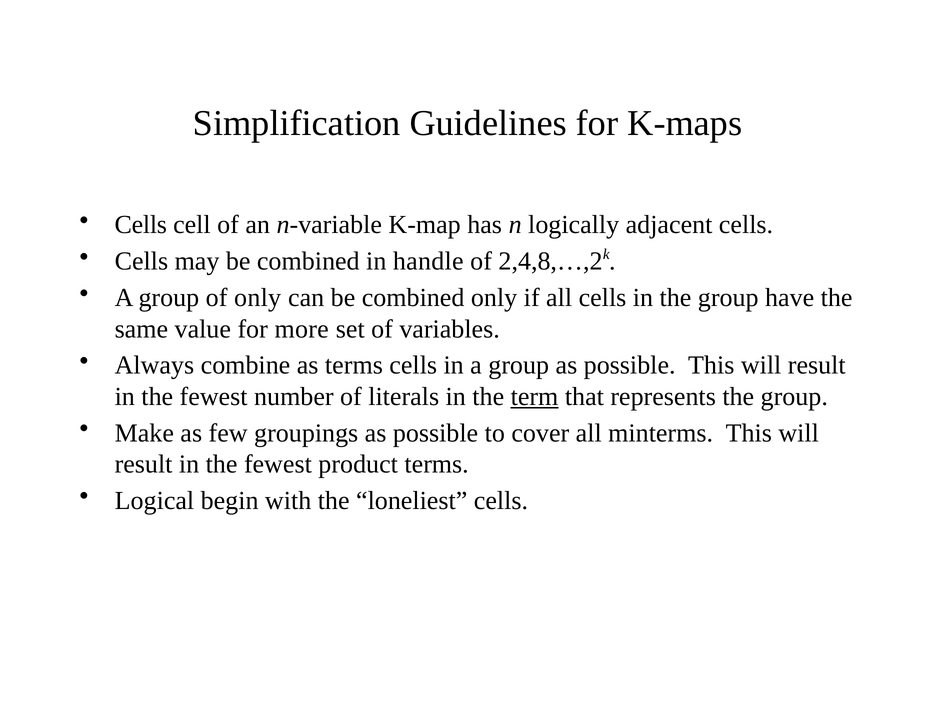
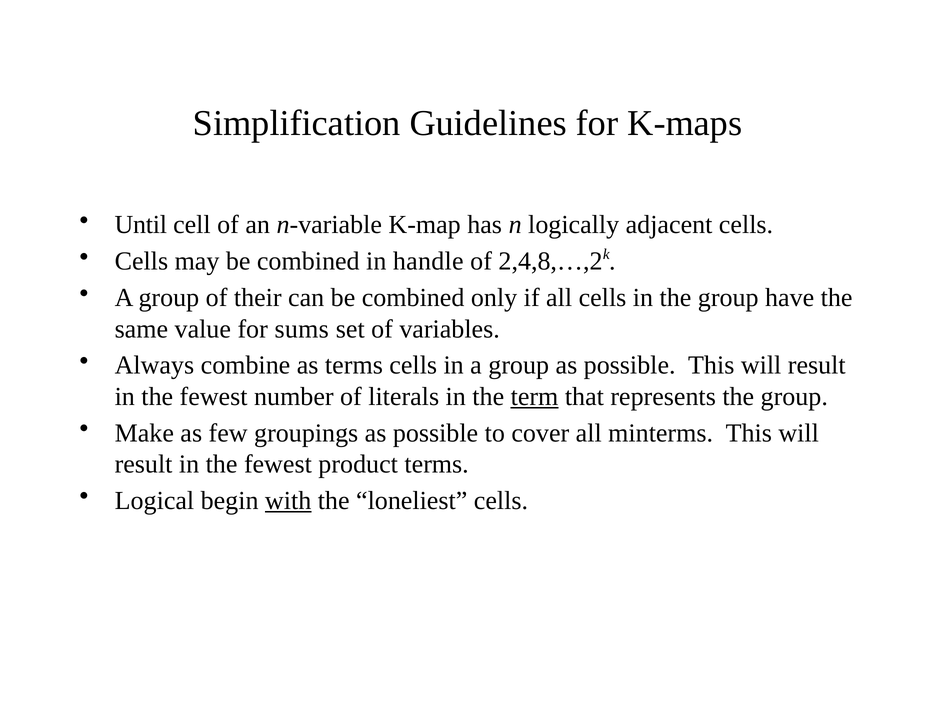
Cells at (141, 225): Cells -> Until
of only: only -> their
more: more -> sums
with underline: none -> present
